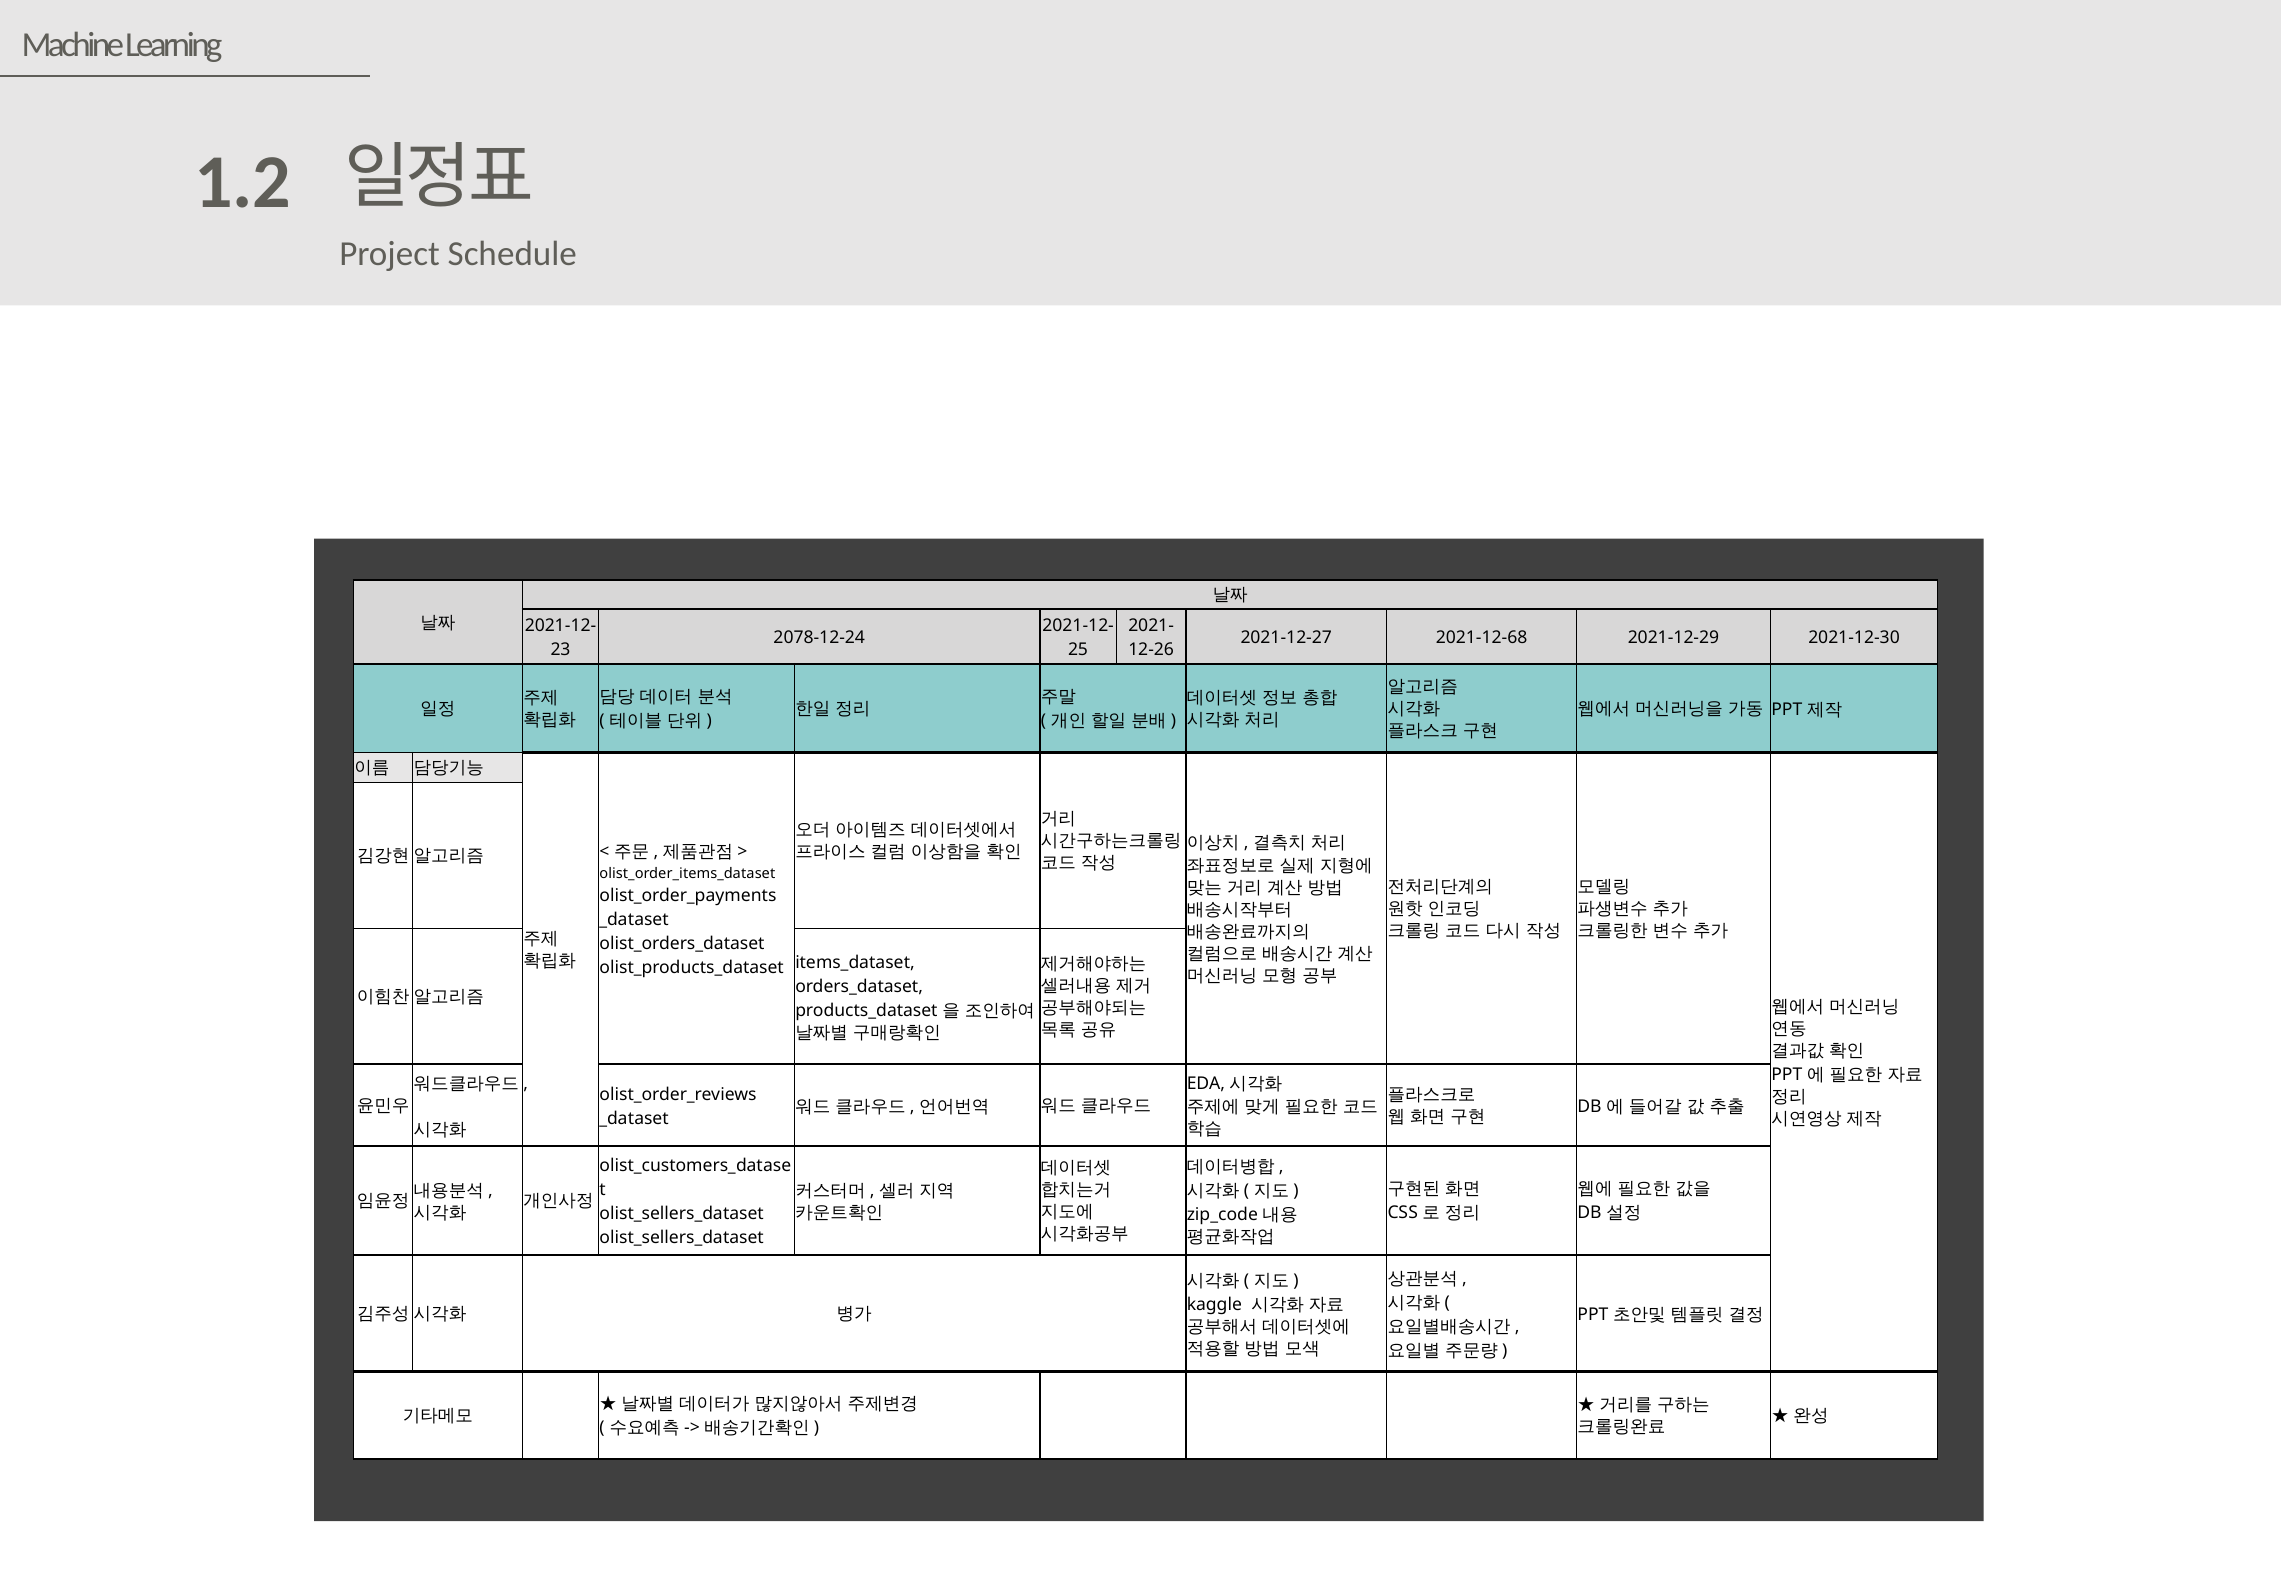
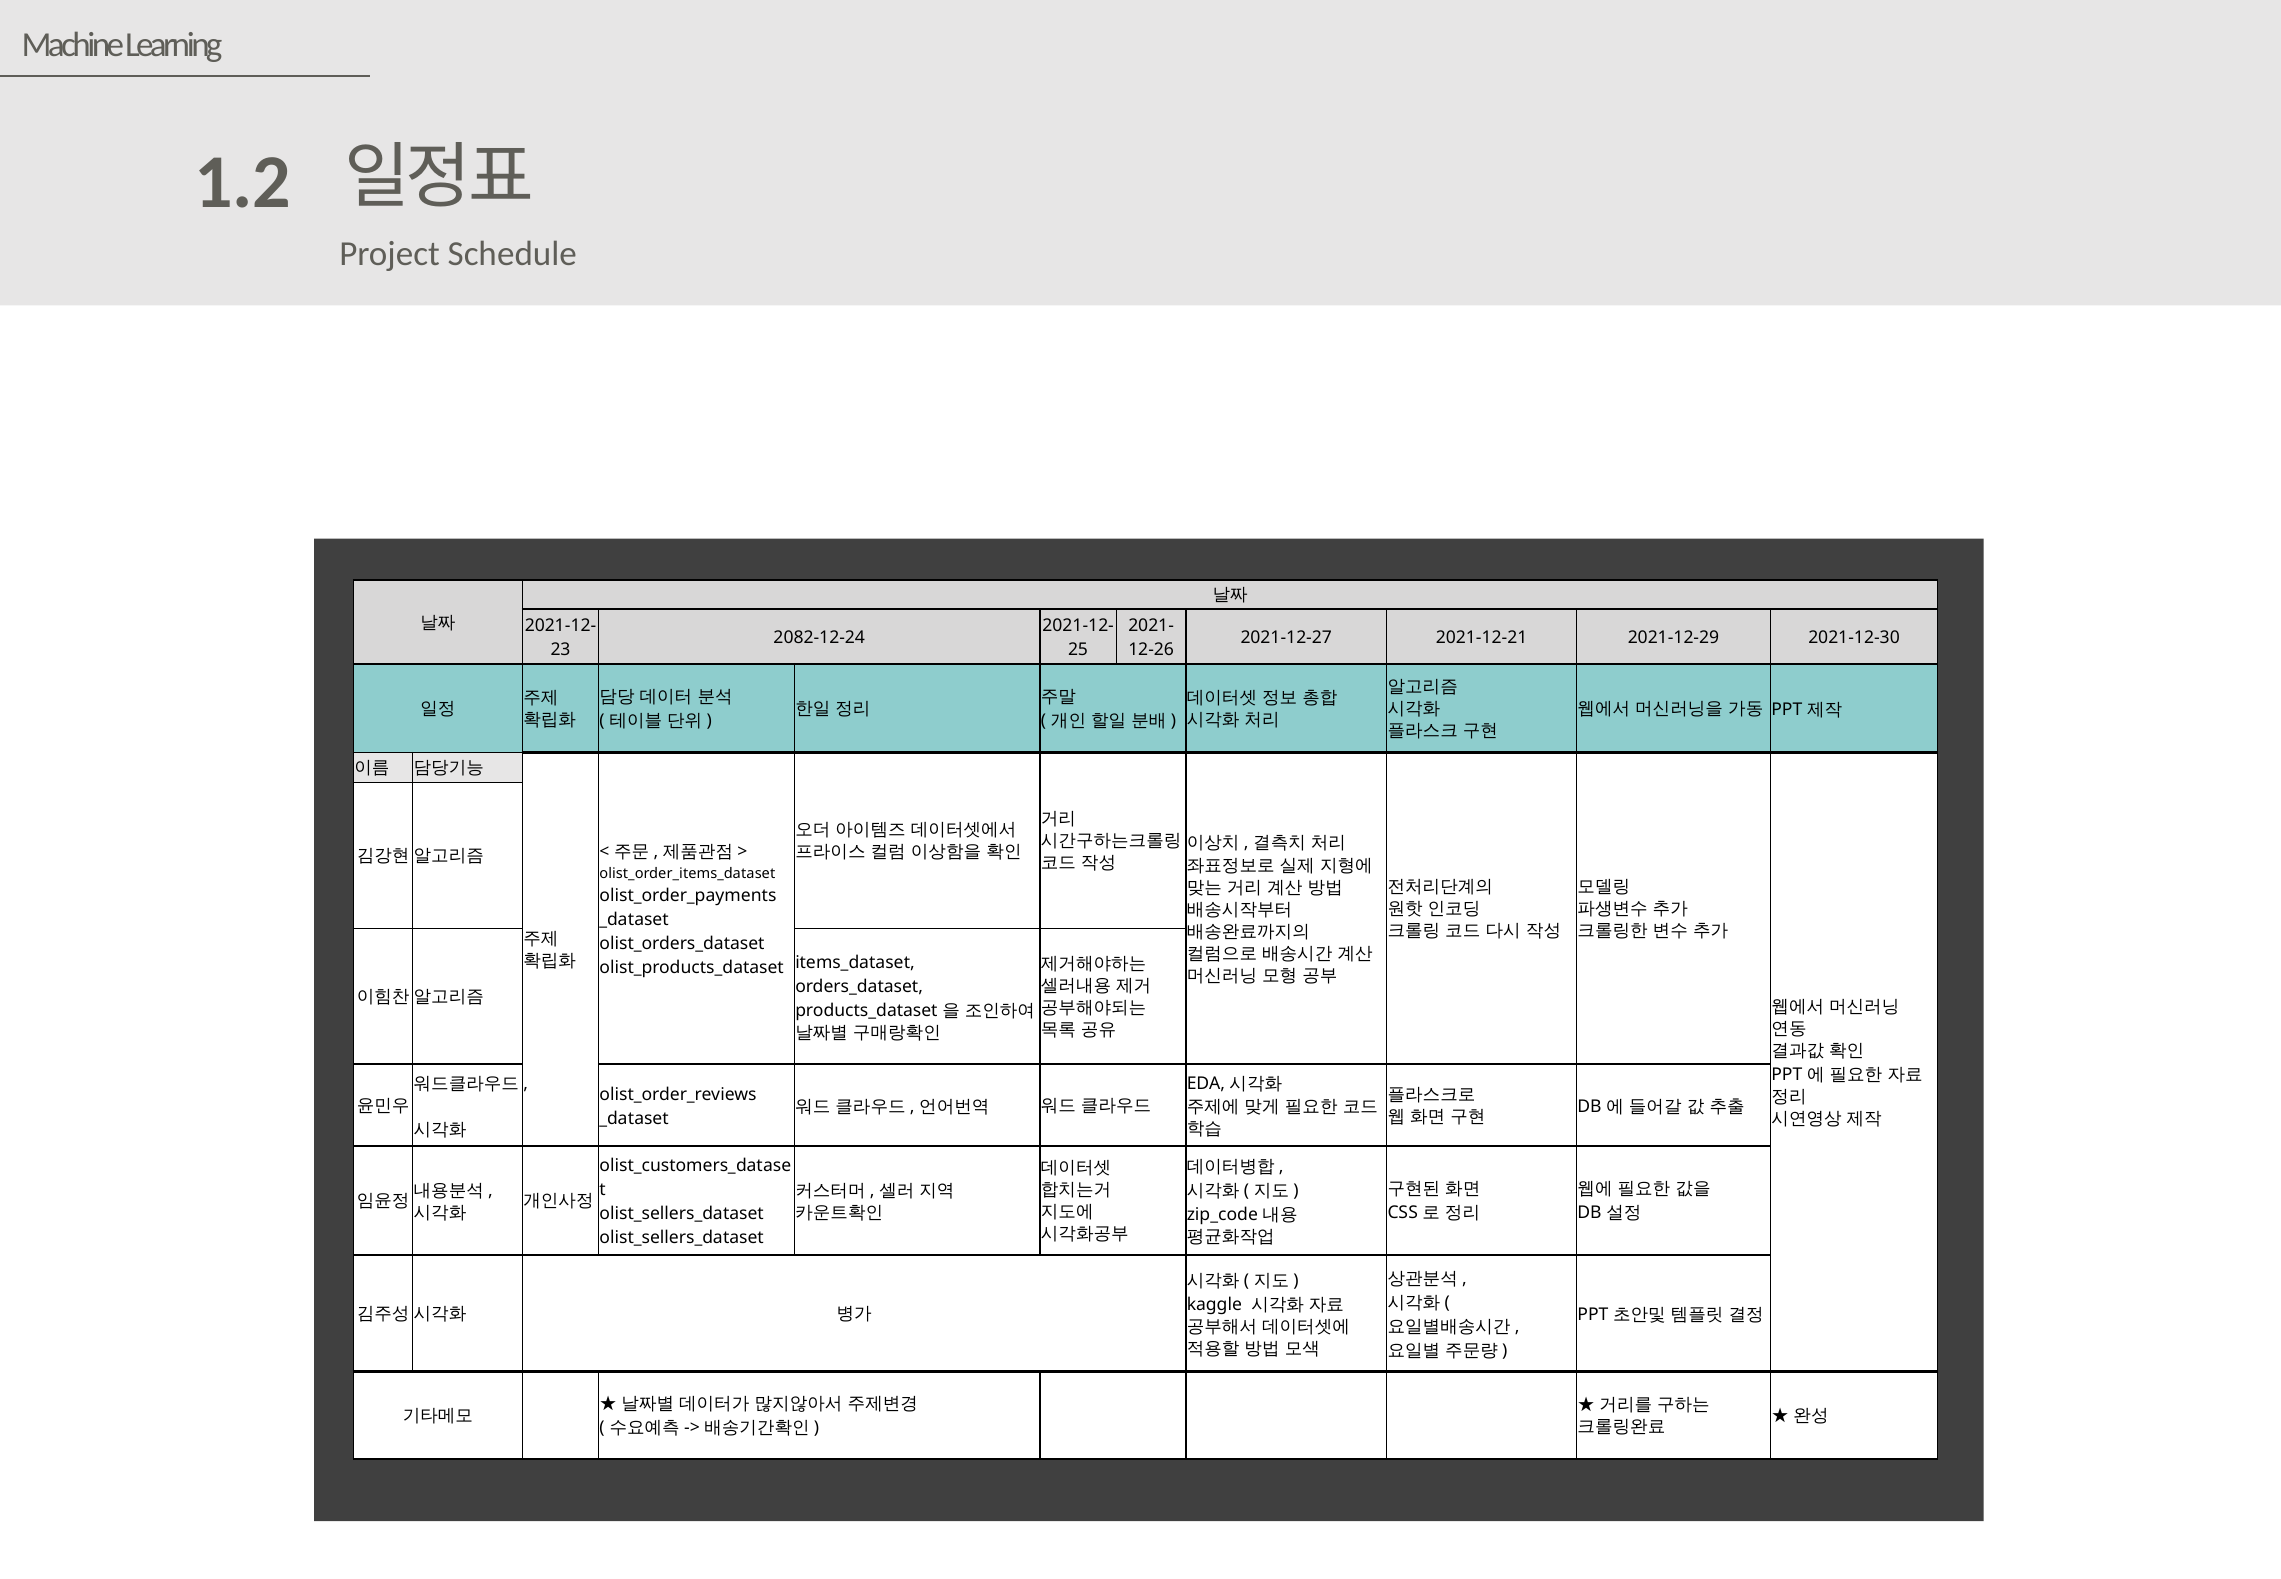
2078-12-24: 2078-12-24 -> 2082-12-24
2021-12-68: 2021-12-68 -> 2021-12-21
